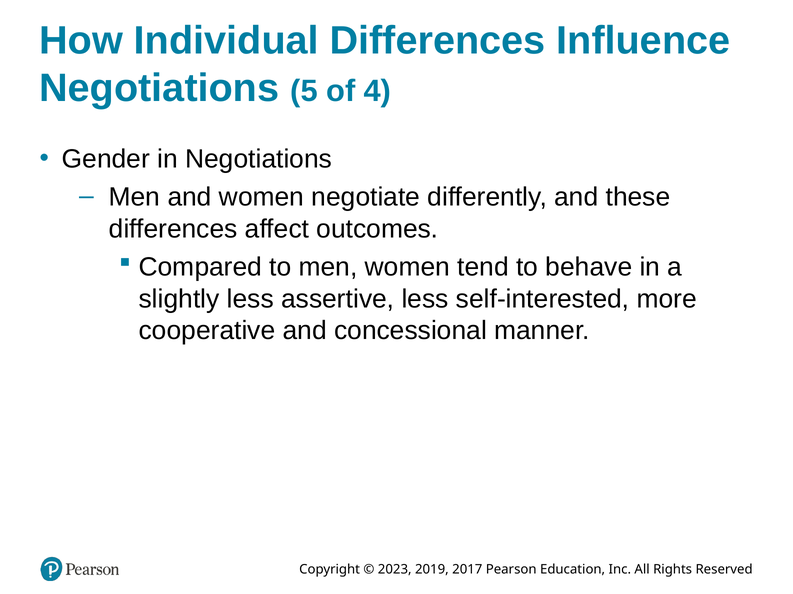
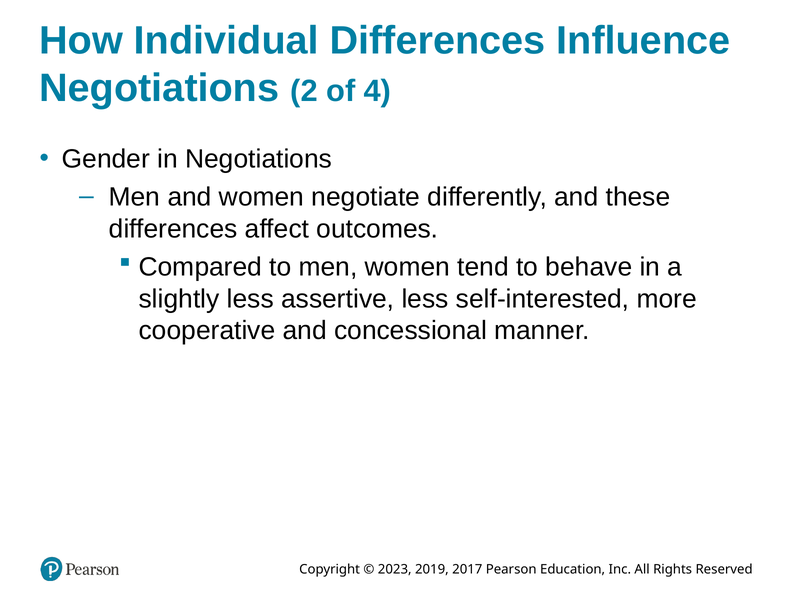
5: 5 -> 2
